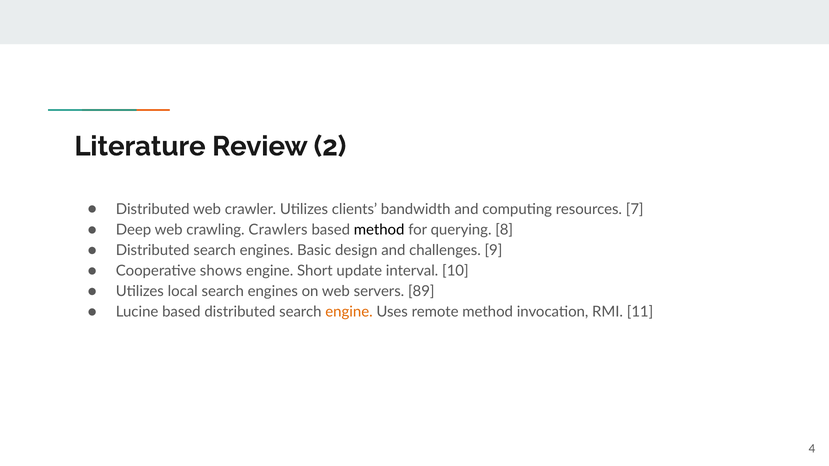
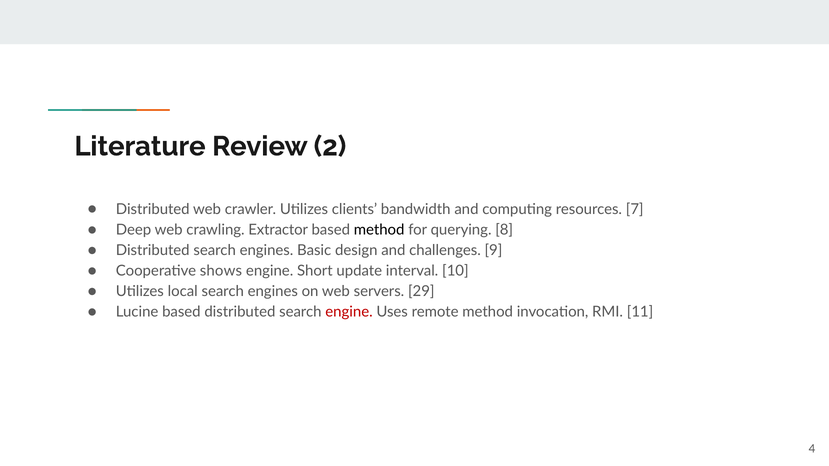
Crawlers: Crawlers -> Extractor
89: 89 -> 29
engine at (349, 312) colour: orange -> red
